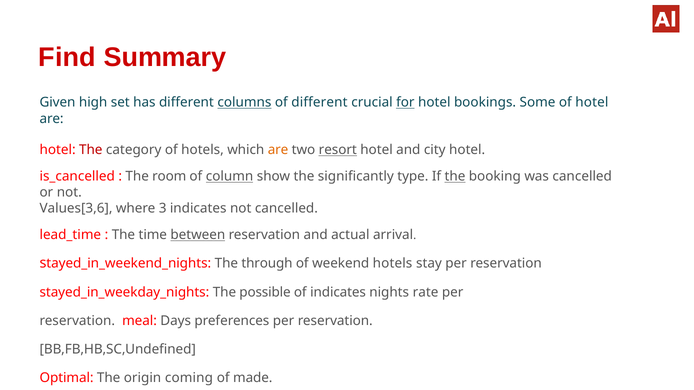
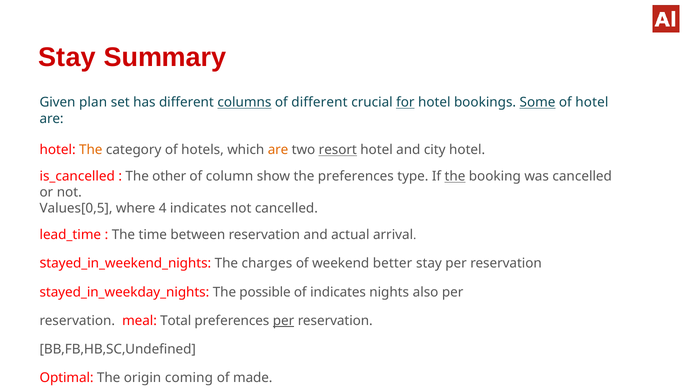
Find at (67, 58): Find -> Stay
high: high -> plan
Some underline: none -> present
The at (91, 150) colour: red -> orange
room: room -> other
column underline: present -> none
the significantly: significantly -> preferences
Values[3,6: Values[3,6 -> Values[0,5
3: 3 -> 4
between underline: present -> none
through: through -> charges
weekend hotels: hotels -> better
rate: rate -> also
Days: Days -> Total
per at (284, 321) underline: none -> present
